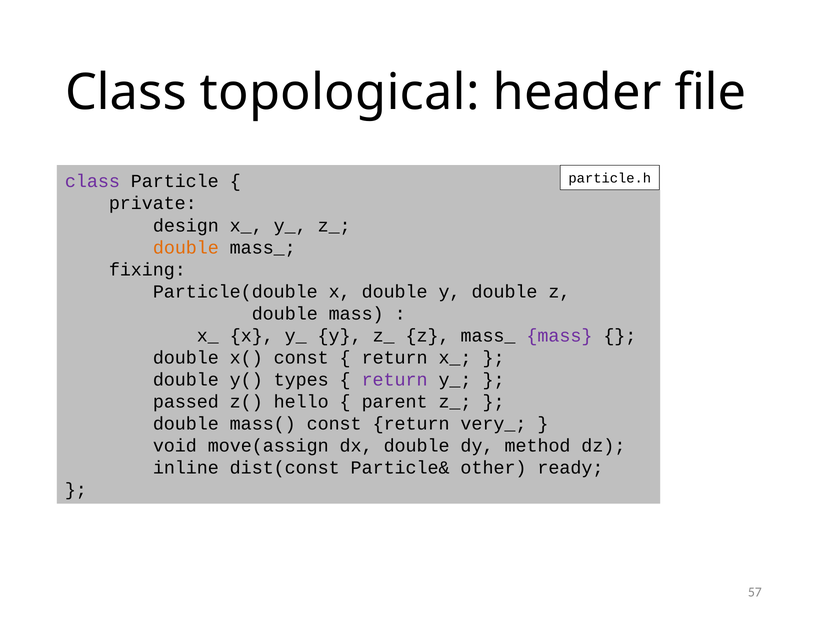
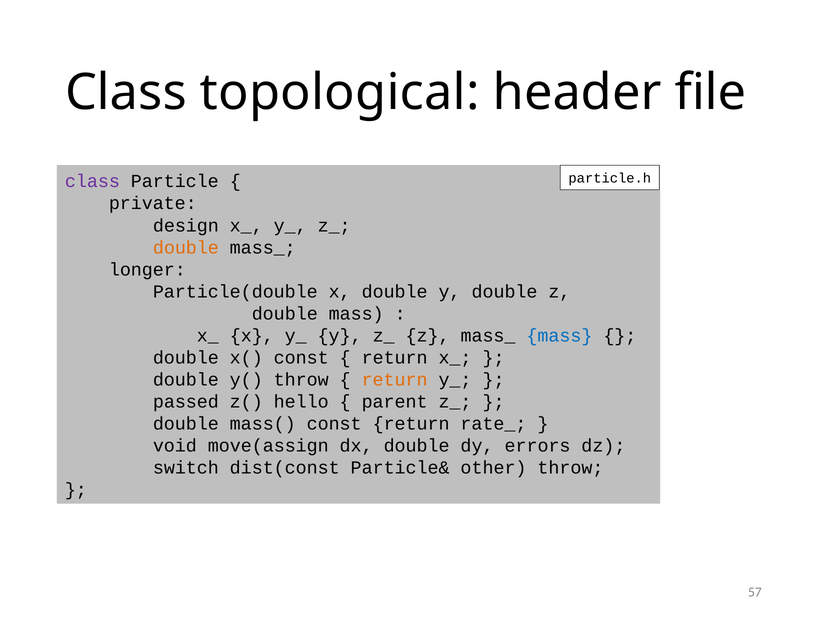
fixing: fixing -> longer
mass at (559, 336) colour: purple -> blue
y( types: types -> throw
return at (395, 380) colour: purple -> orange
very_: very_ -> rate_
method: method -> errors
inline: inline -> switch
other ready: ready -> throw
